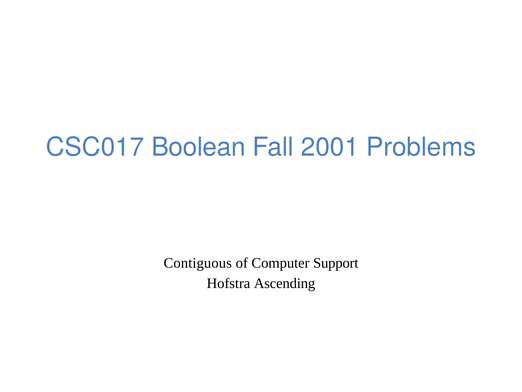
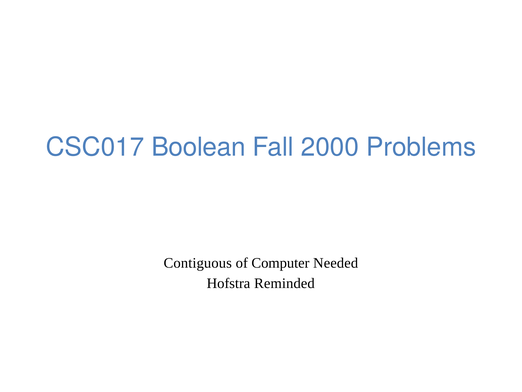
2001: 2001 -> 2000
Support: Support -> Needed
Ascending: Ascending -> Reminded
